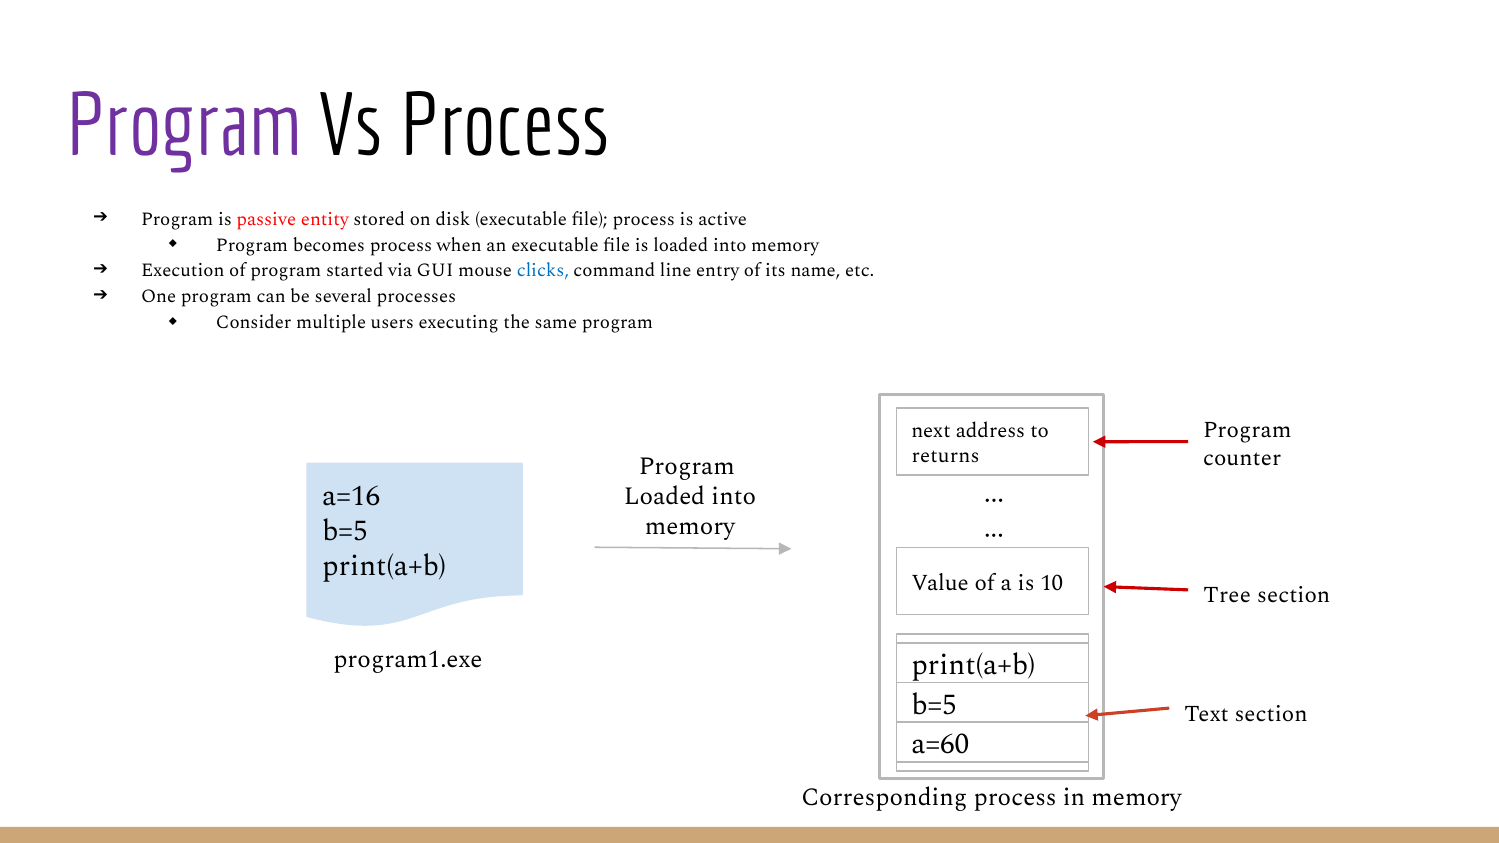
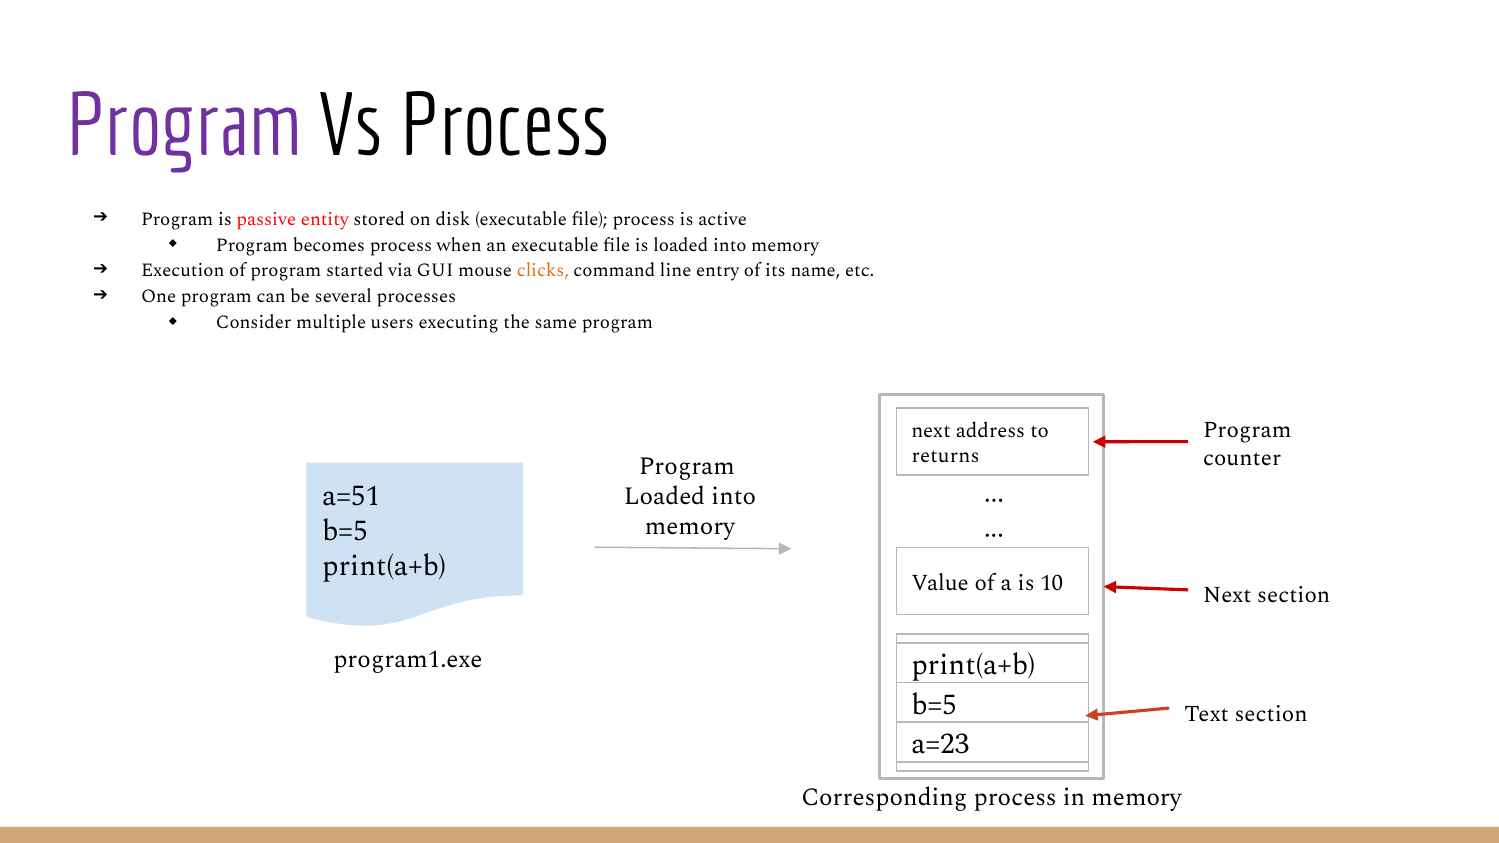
clicks colour: blue -> orange
a=16: a=16 -> a=51
Tree at (1227, 596): Tree -> Next
a=60: a=60 -> a=23
